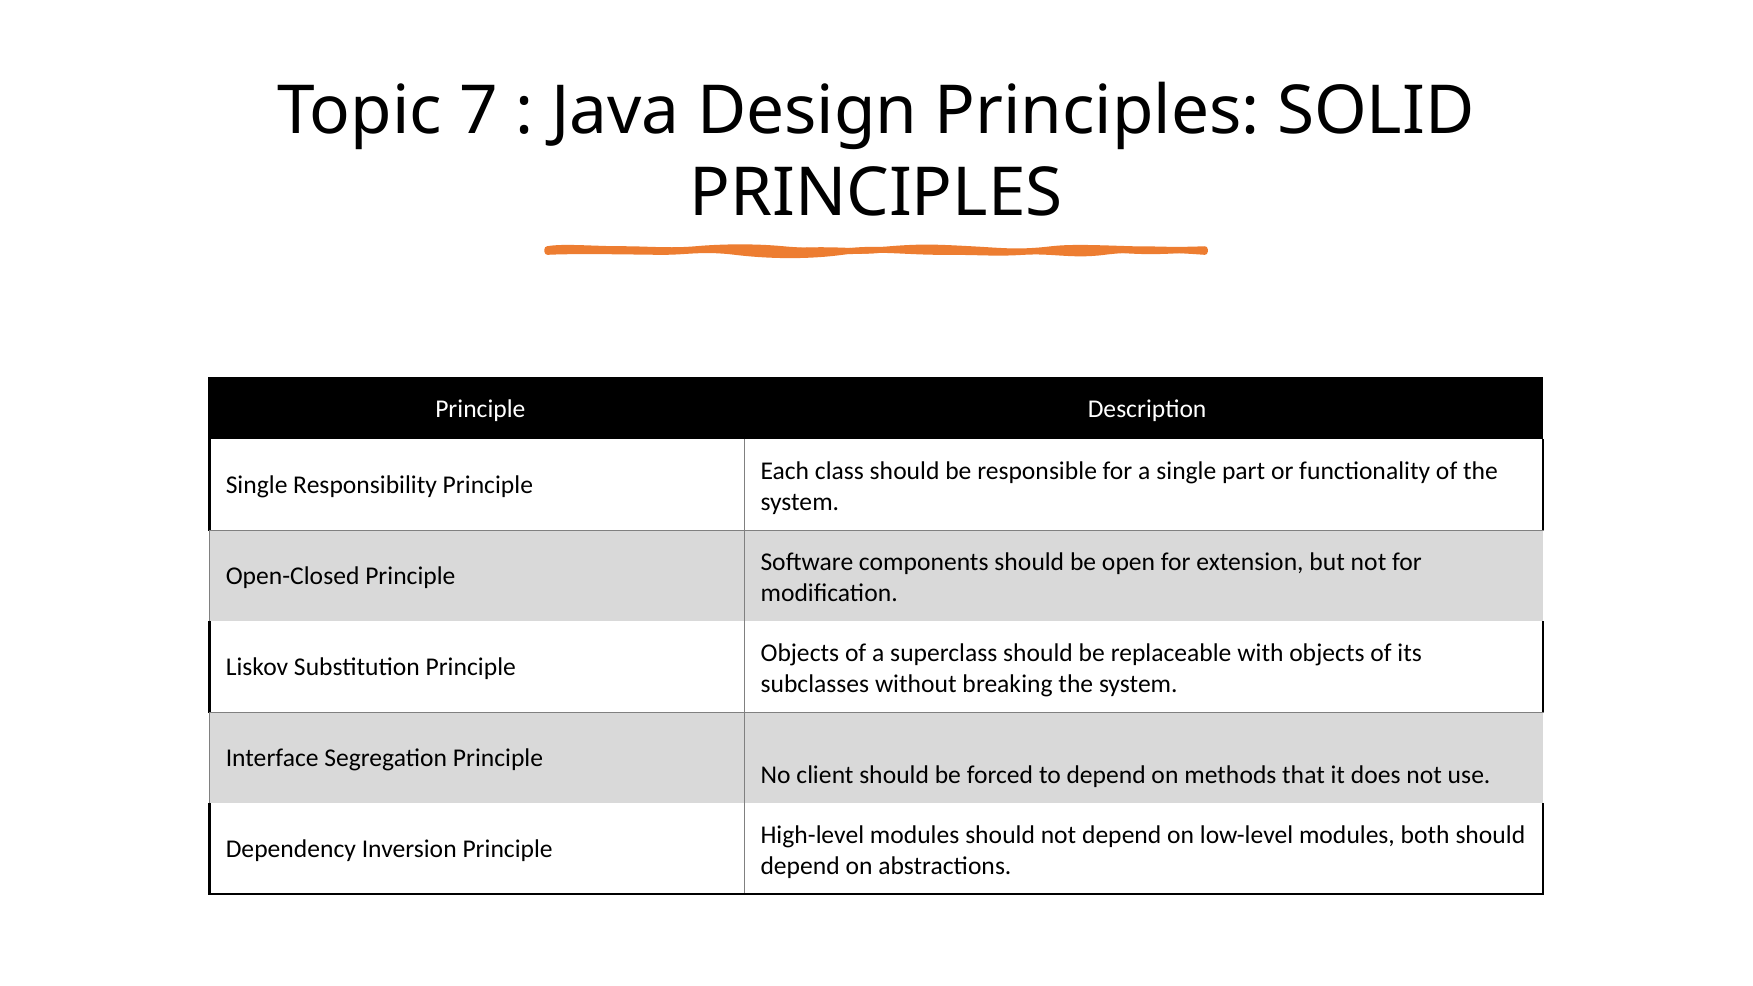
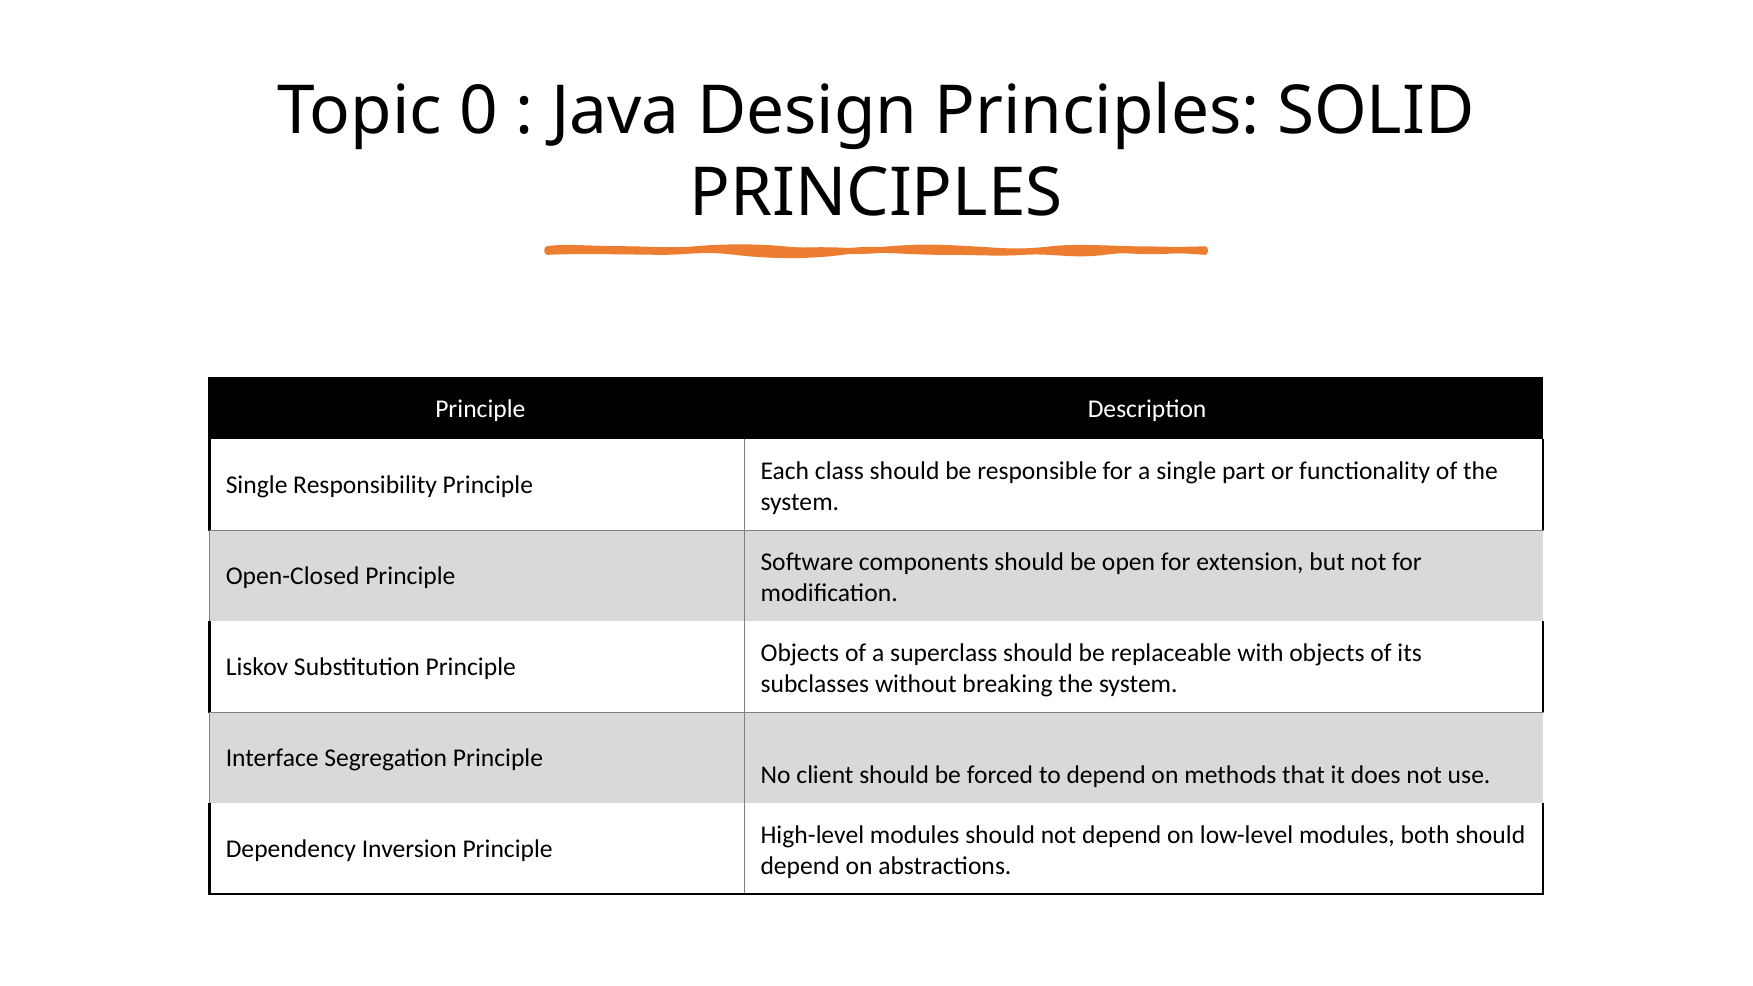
7: 7 -> 0
